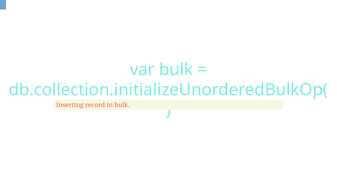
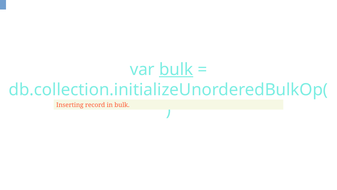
bulk at (176, 69) underline: none -> present
